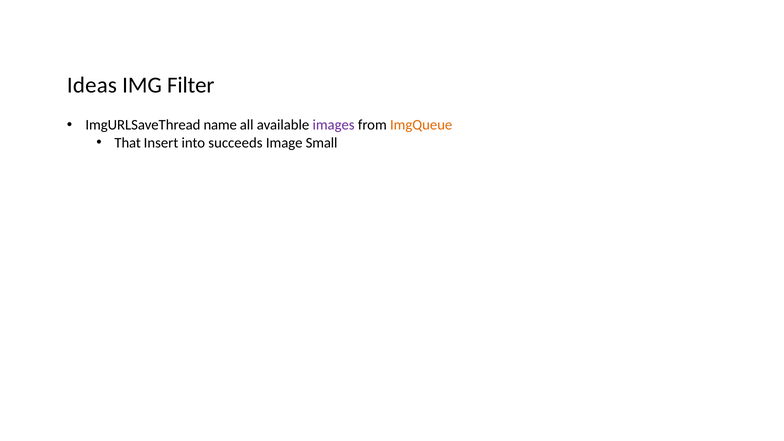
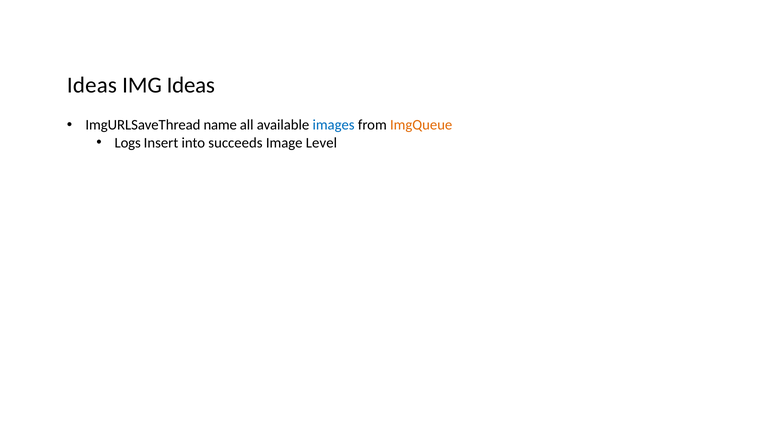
IMG Filter: Filter -> Ideas
images colour: purple -> blue
That: That -> Logs
Small: Small -> Level
